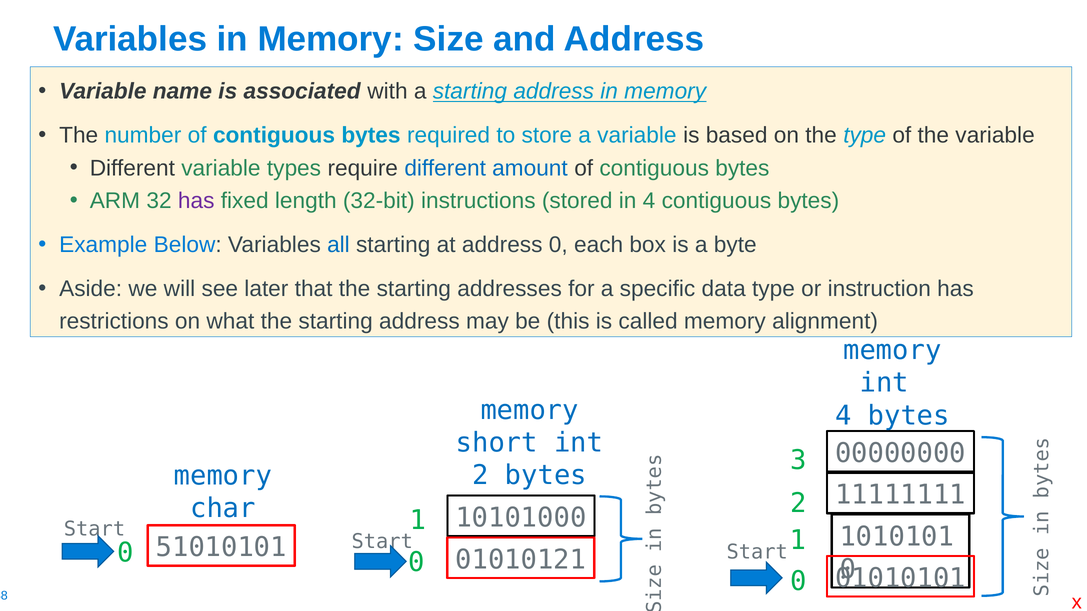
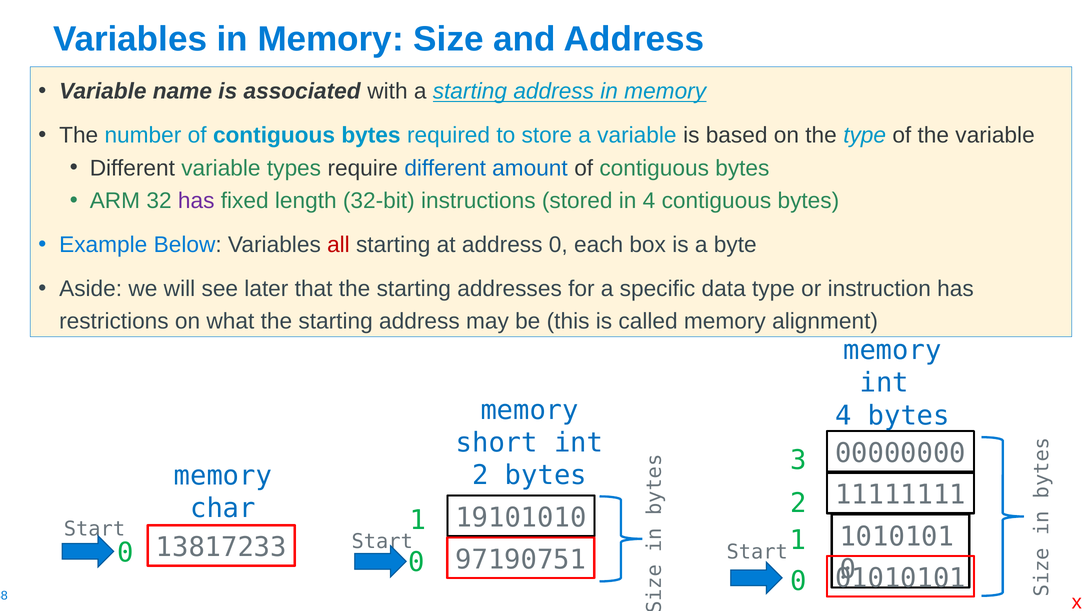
all colour: blue -> red
10101000: 10101000 -> 19101010
51010101: 51010101 -> 13817233
01010121: 01010121 -> 97190751
